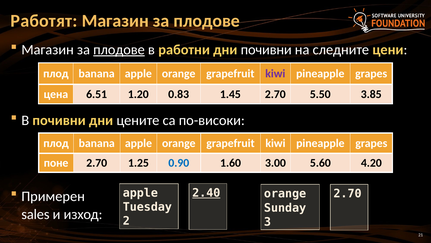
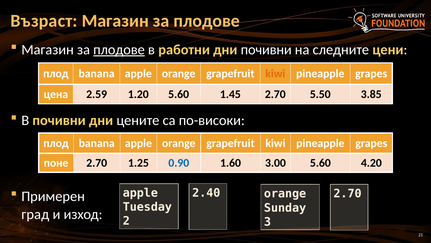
Работят: Работят -> Възраст
kiwi at (275, 74) colour: purple -> orange
6.51: 6.51 -> 2.59
1.20 0.83: 0.83 -> 5.60
2.40 underline: present -> none
sales: sales -> град
